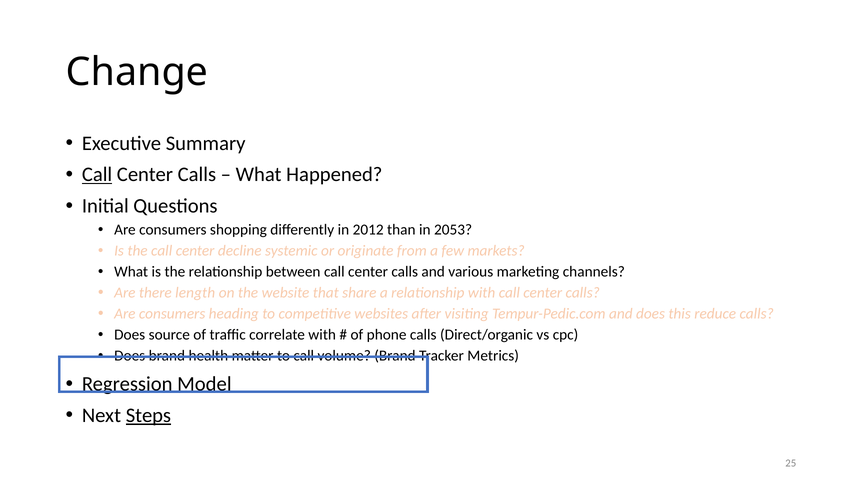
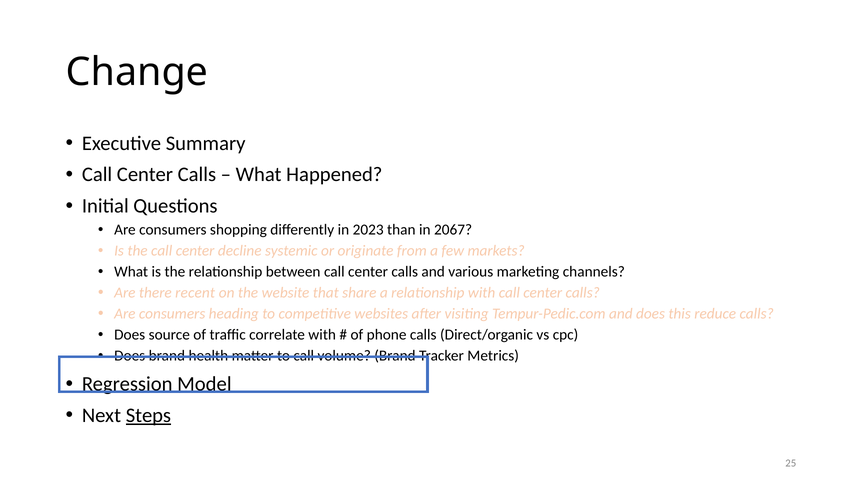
Call at (97, 175) underline: present -> none
2012: 2012 -> 2023
2053: 2053 -> 2067
length: length -> recent
